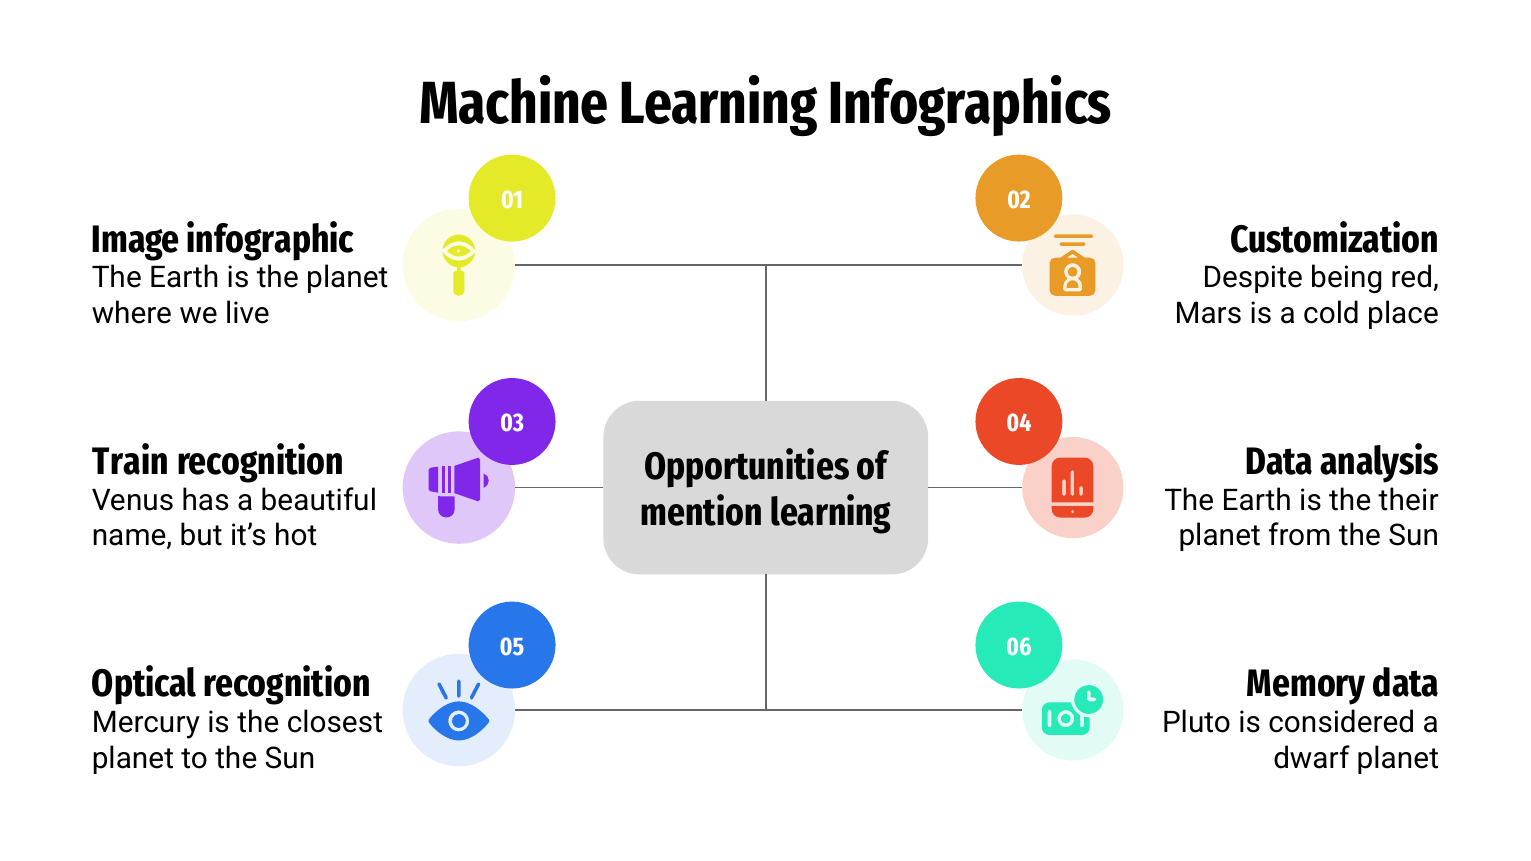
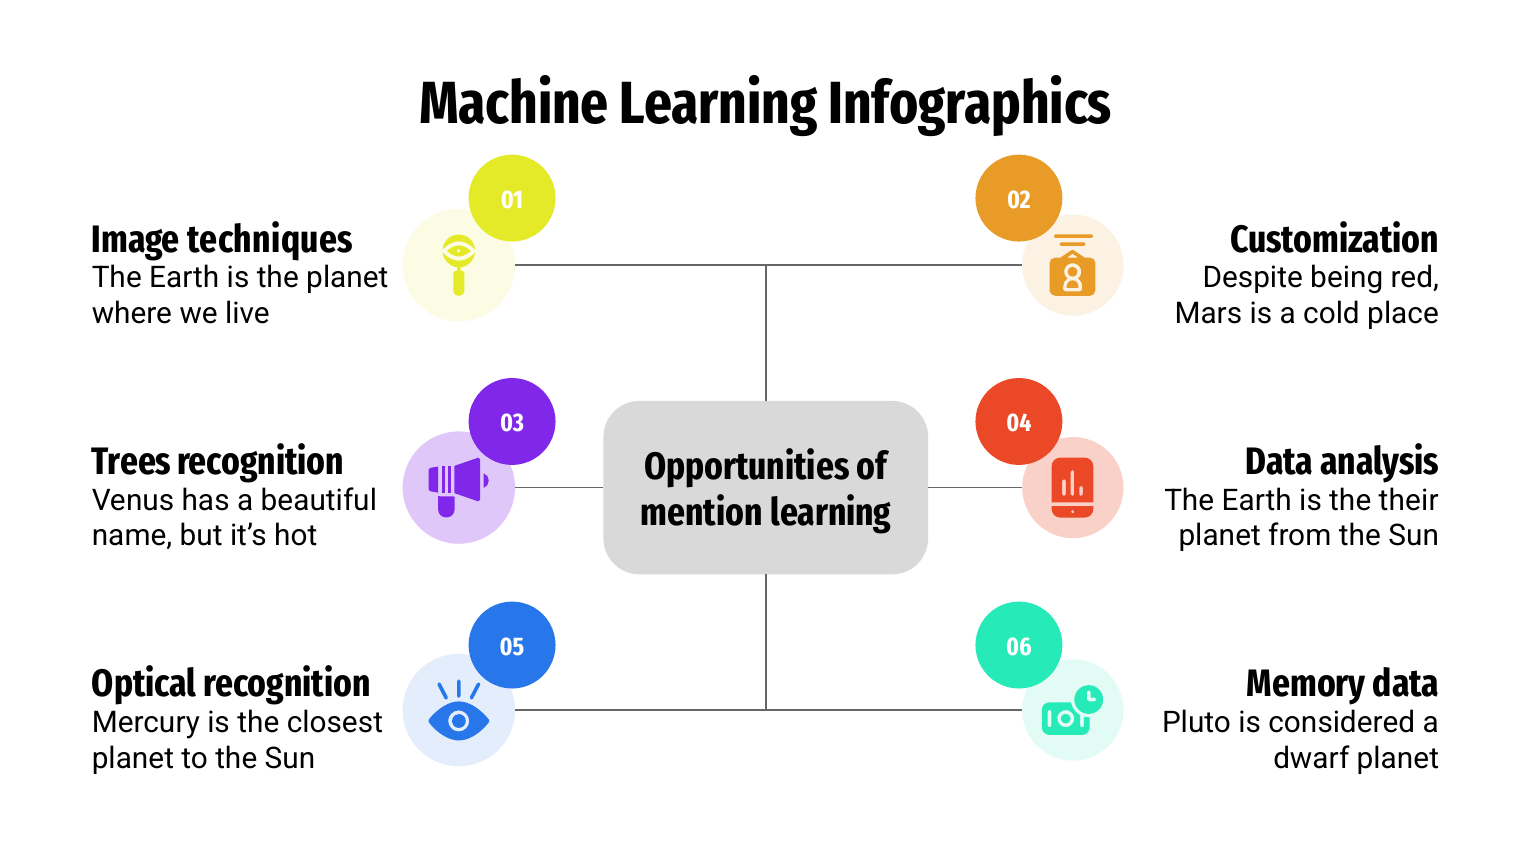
infographic: infographic -> techniques
Train: Train -> Trees
